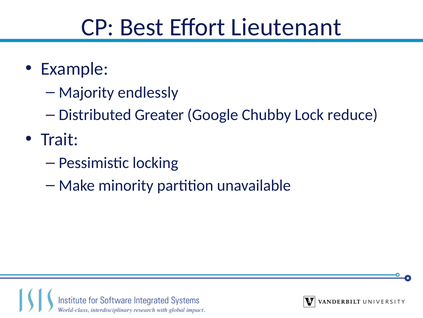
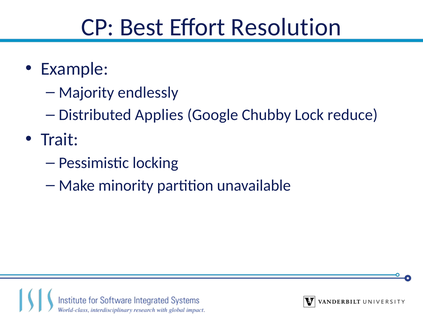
Lieutenant: Lieutenant -> Resolution
Greater: Greater -> Applies
